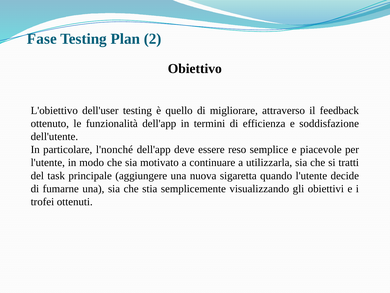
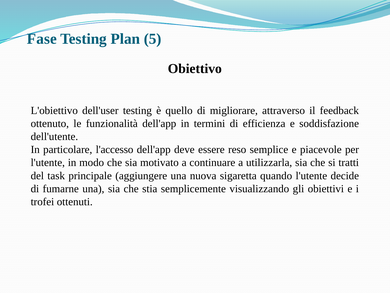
2: 2 -> 5
l'nonché: l'nonché -> l'accesso
